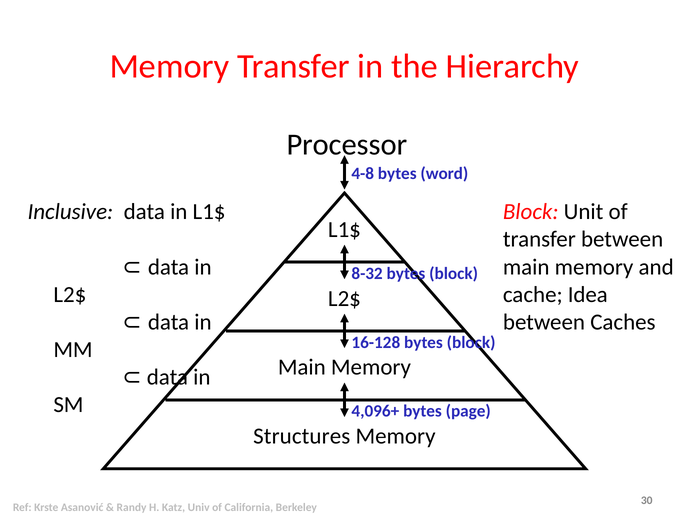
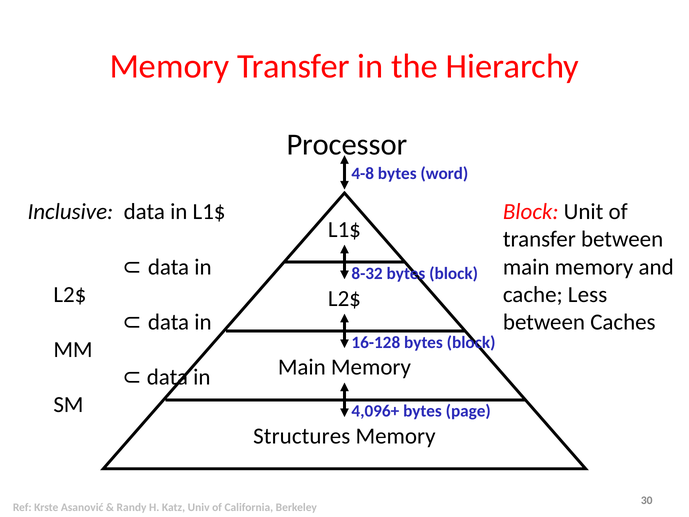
Idea: Idea -> Less
